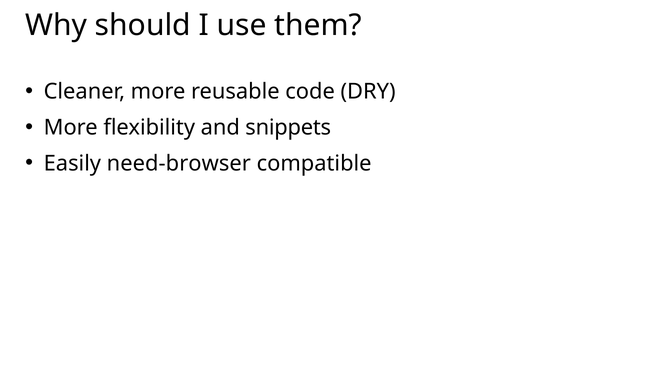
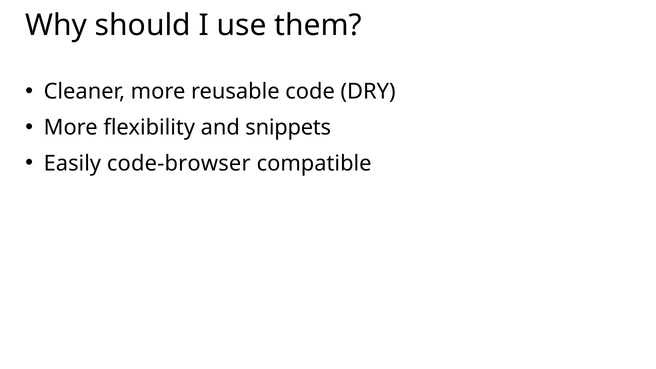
need-browser: need-browser -> code-browser
